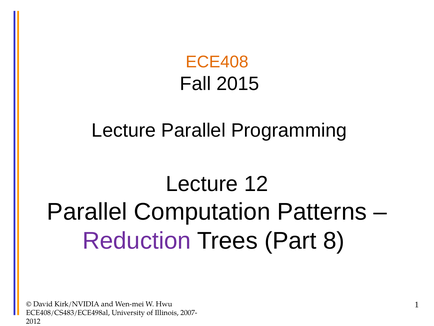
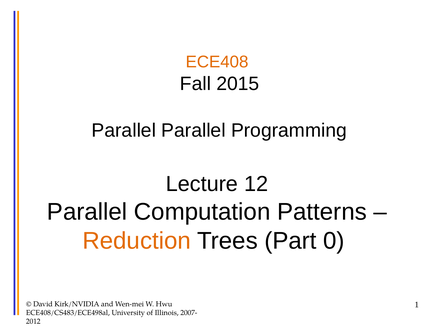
Lecture at (124, 130): Lecture -> Parallel
Reduction colour: purple -> orange
8: 8 -> 0
